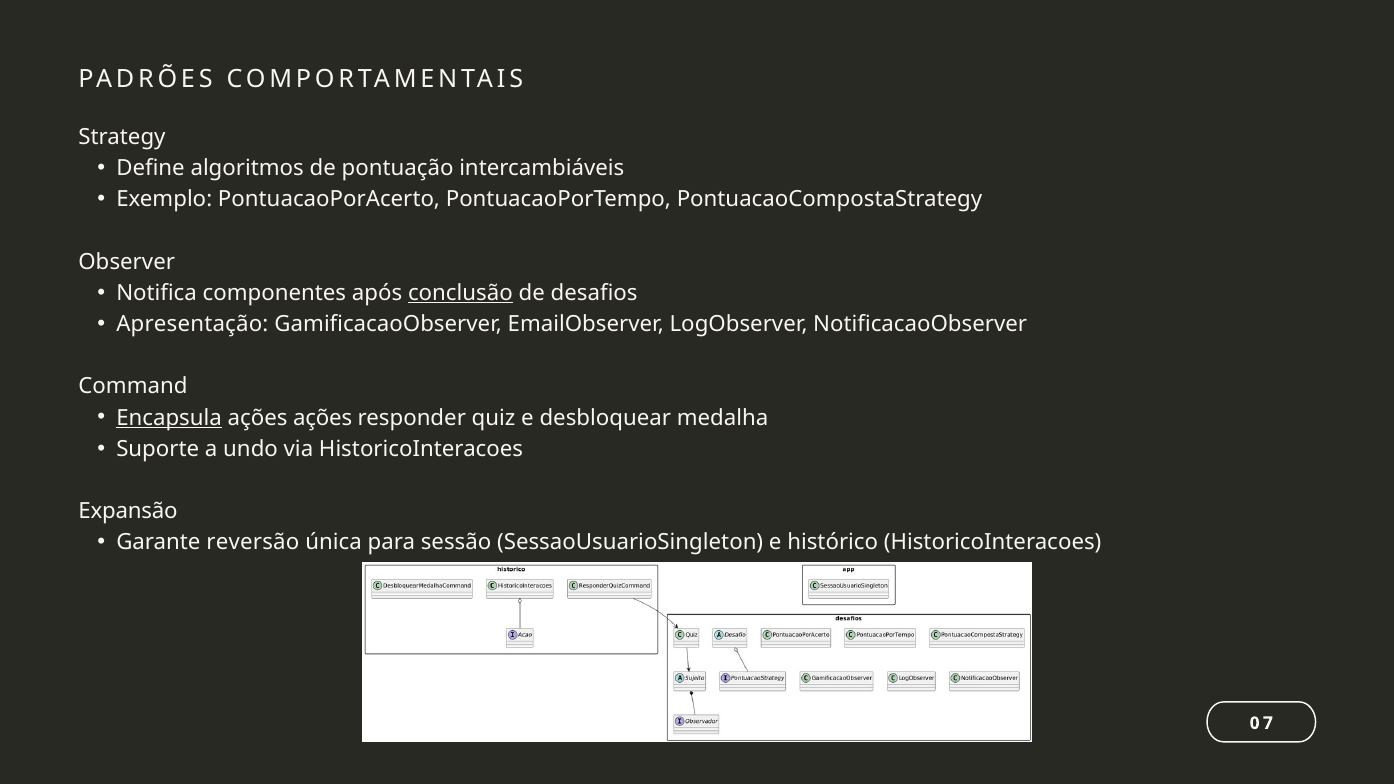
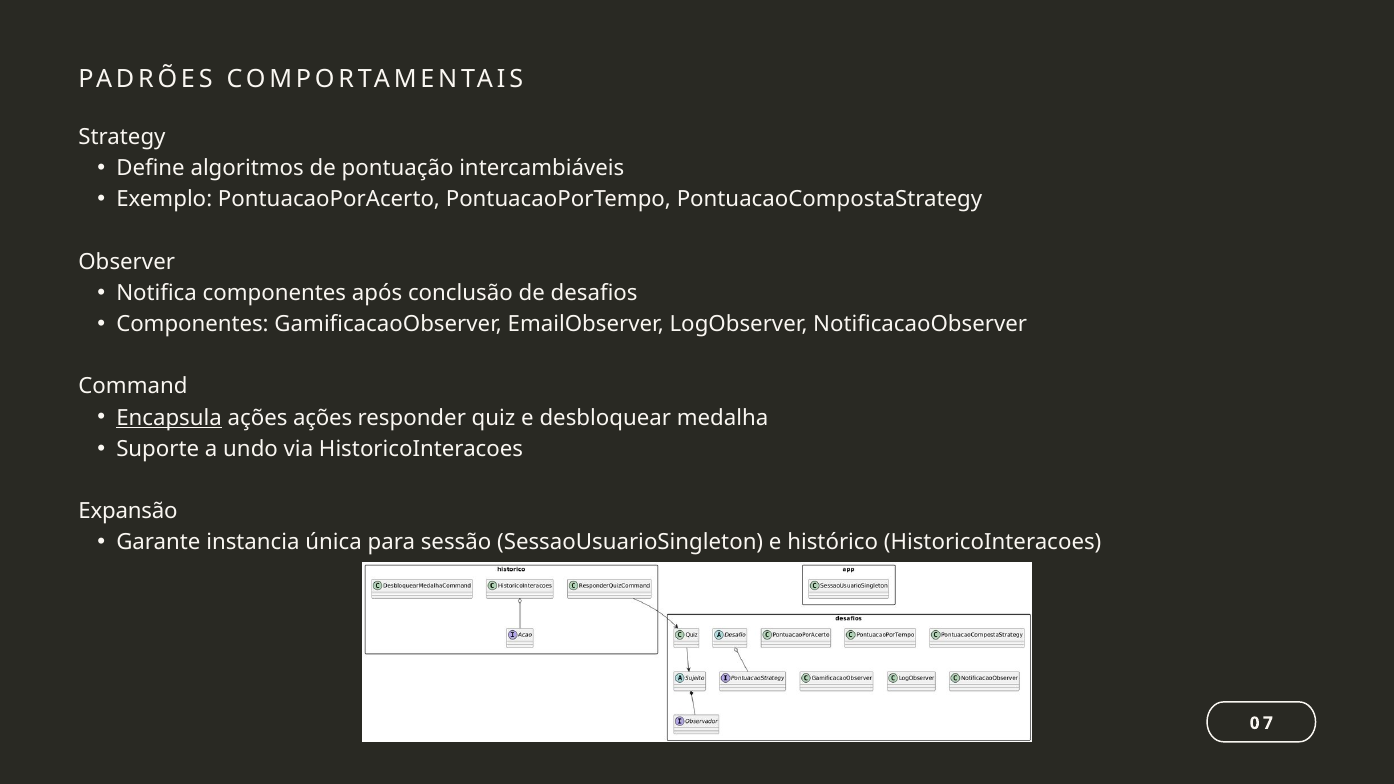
conclusão underline: present -> none
Apresentação at (192, 324): Apresentação -> Componentes
reversão: reversão -> instancia
